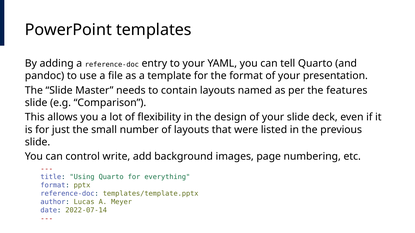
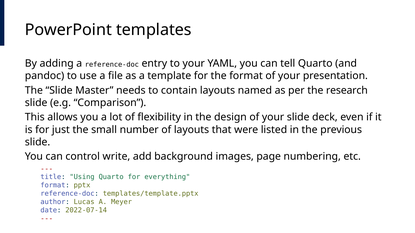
features: features -> research
